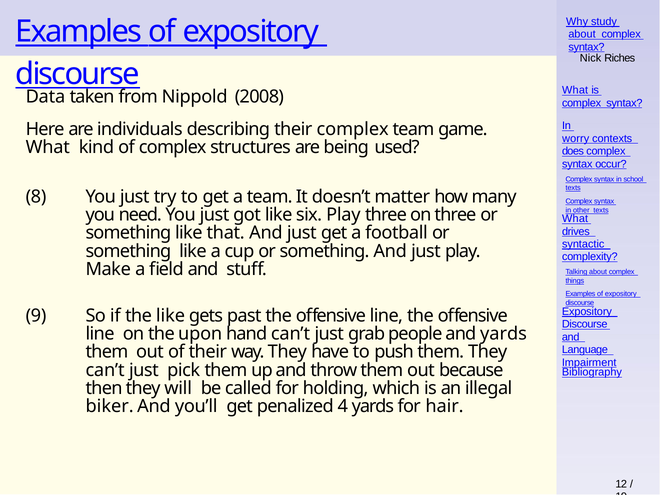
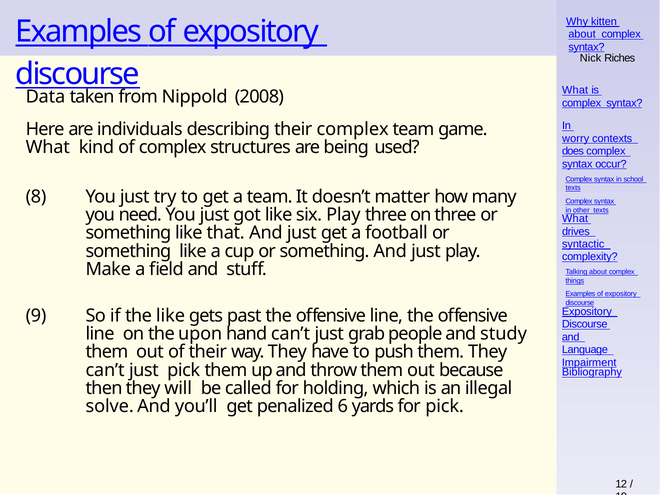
study: study -> kitten
and yards: yards -> study
biker: biker -> solve
4: 4 -> 6
for hair: hair -> pick
